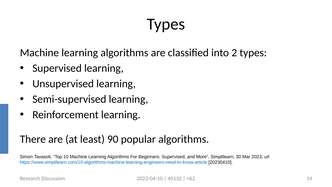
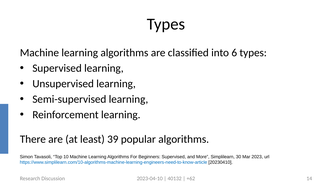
2: 2 -> 6
90: 90 -> 39
